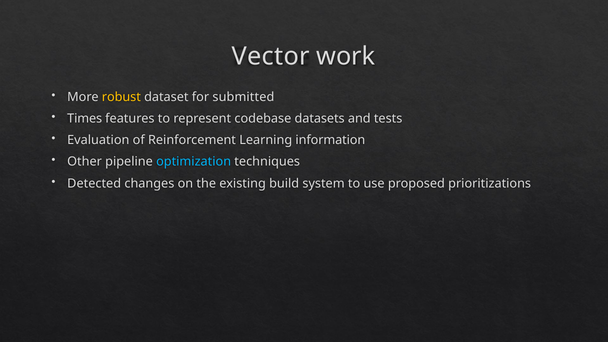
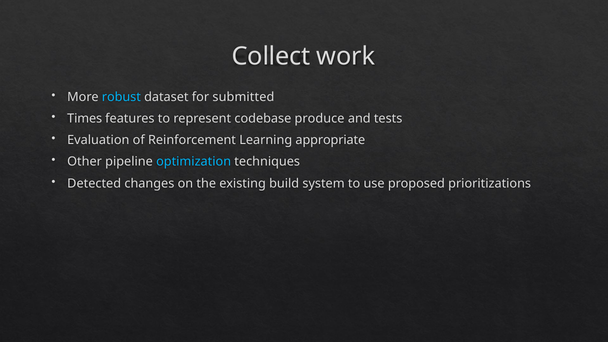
Vector: Vector -> Collect
robust colour: yellow -> light blue
datasets: datasets -> produce
information: information -> appropriate
